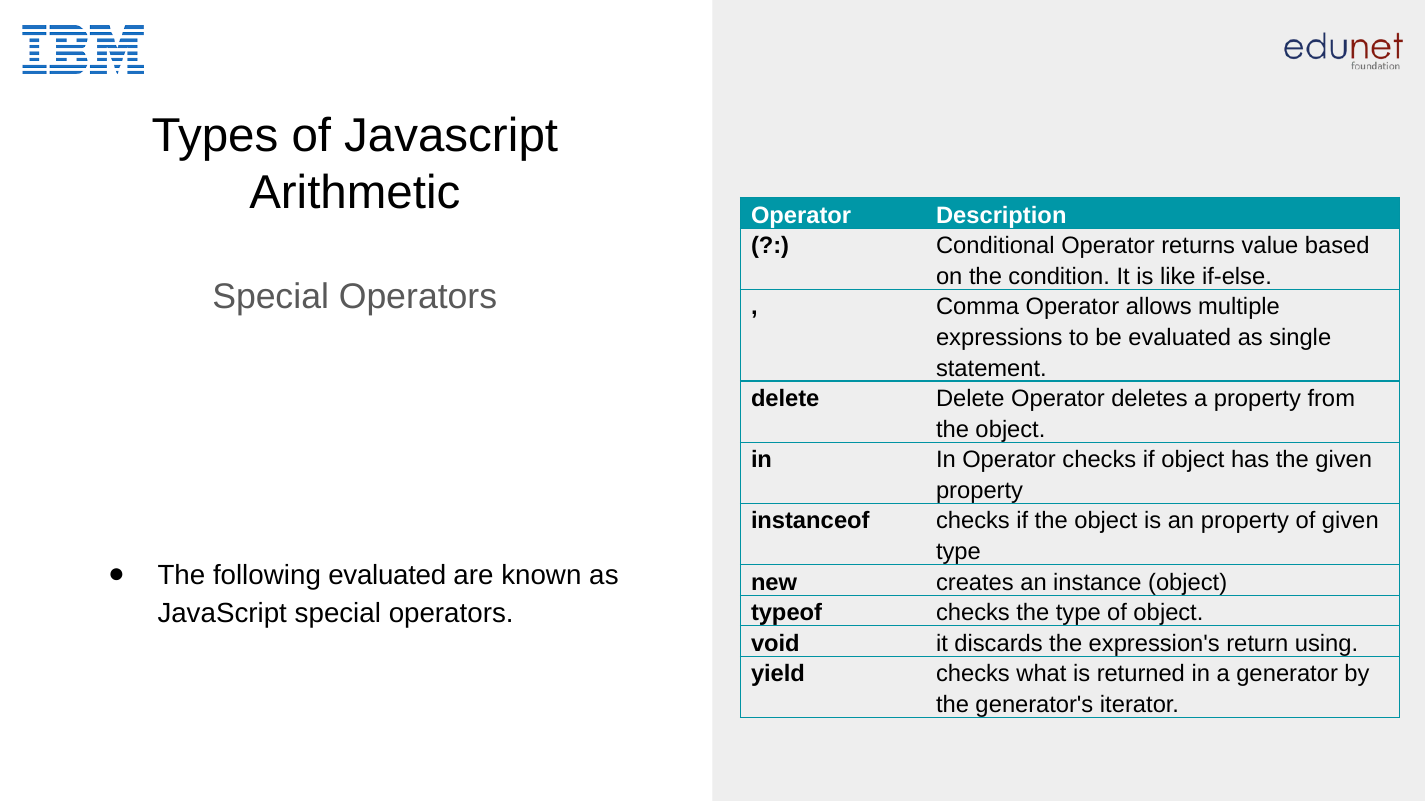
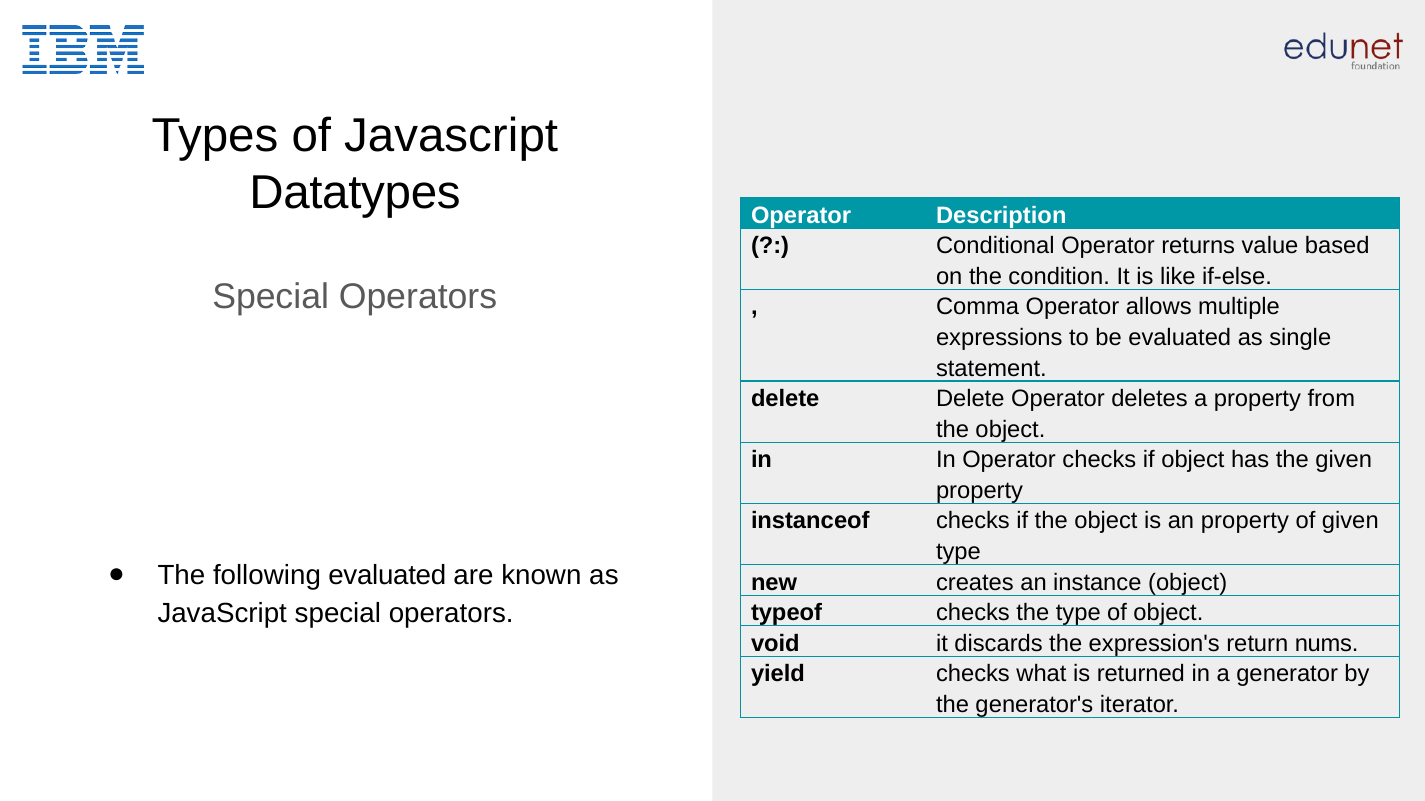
Arithmetic: Arithmetic -> Datatypes
using: using -> nums
